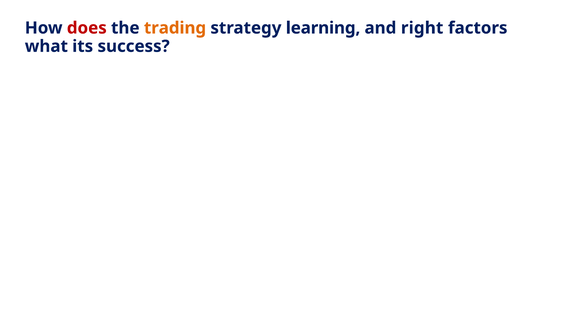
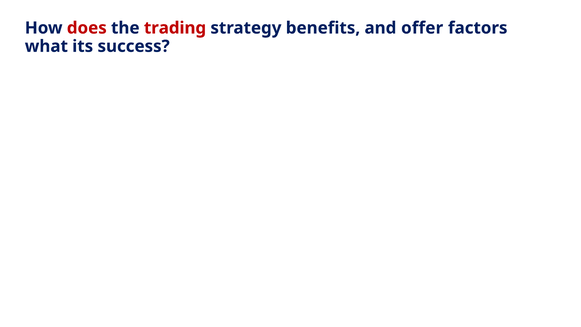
trading colour: orange -> red
learning: learning -> benefits
right: right -> offer
